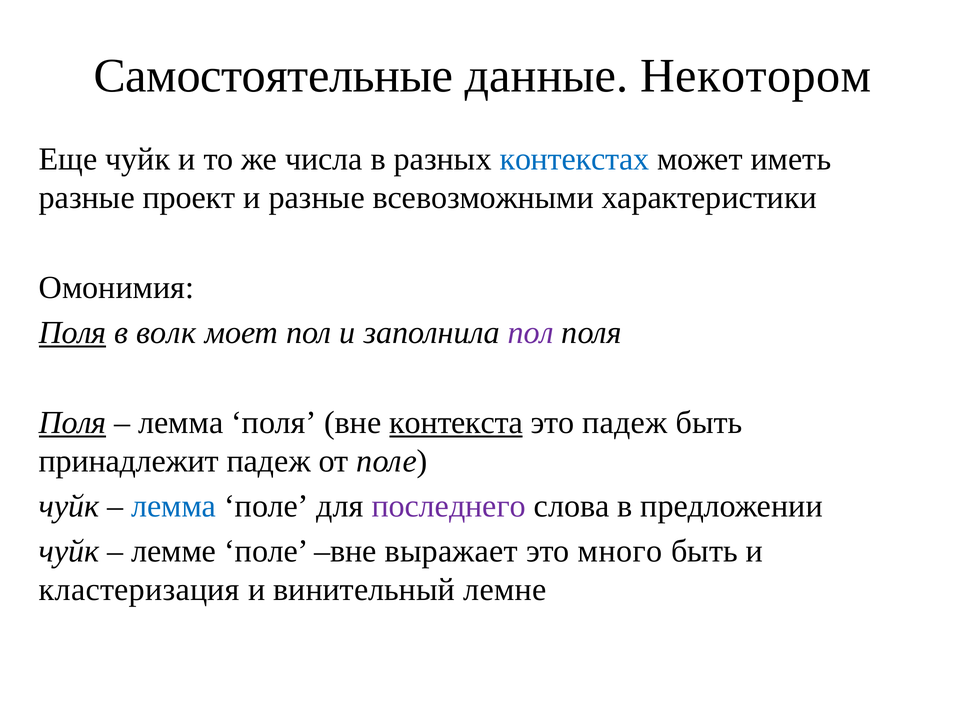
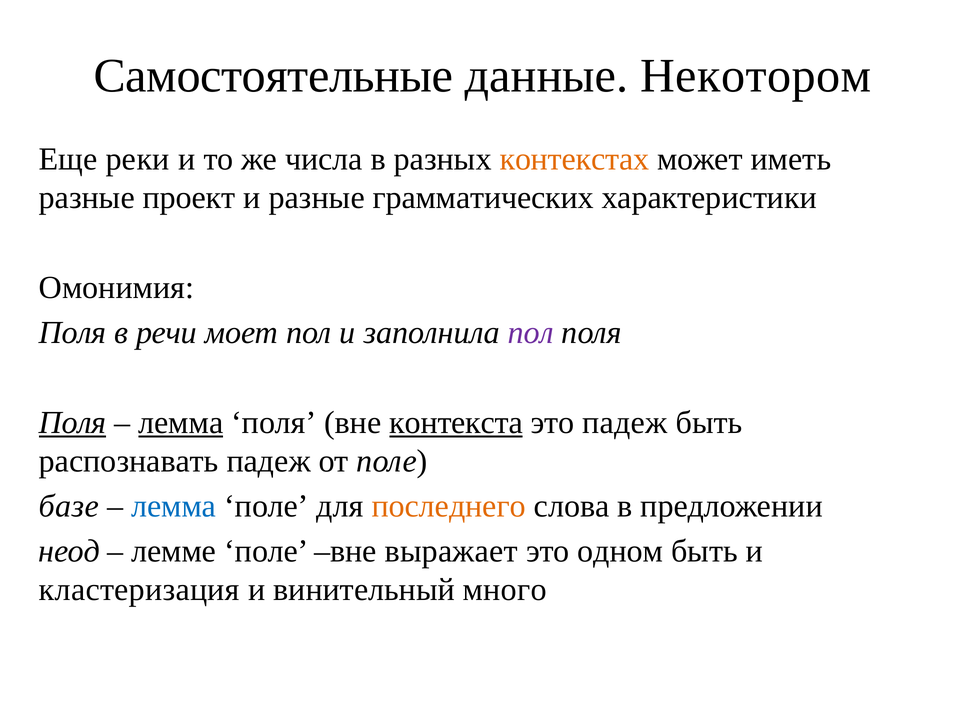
Еще чуйк: чуйк -> реки
контекстах colour: blue -> orange
всевозможными: всевозможными -> грамматических
Поля at (73, 333) underline: present -> none
волк: волк -> речи
лемма at (181, 423) underline: none -> present
принадлежит: принадлежит -> распознавать
чуйк at (69, 506): чуйк -> базе
последнего colour: purple -> orange
чуйк at (69, 551): чуйк -> неод
много: много -> одном
лемне: лемне -> много
